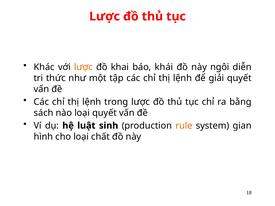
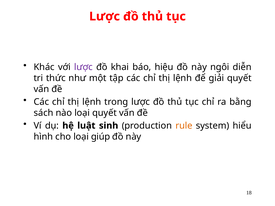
lược at (83, 67) colour: orange -> purple
khái: khái -> hiệu
gian: gian -> hiểu
chất: chất -> giúp
